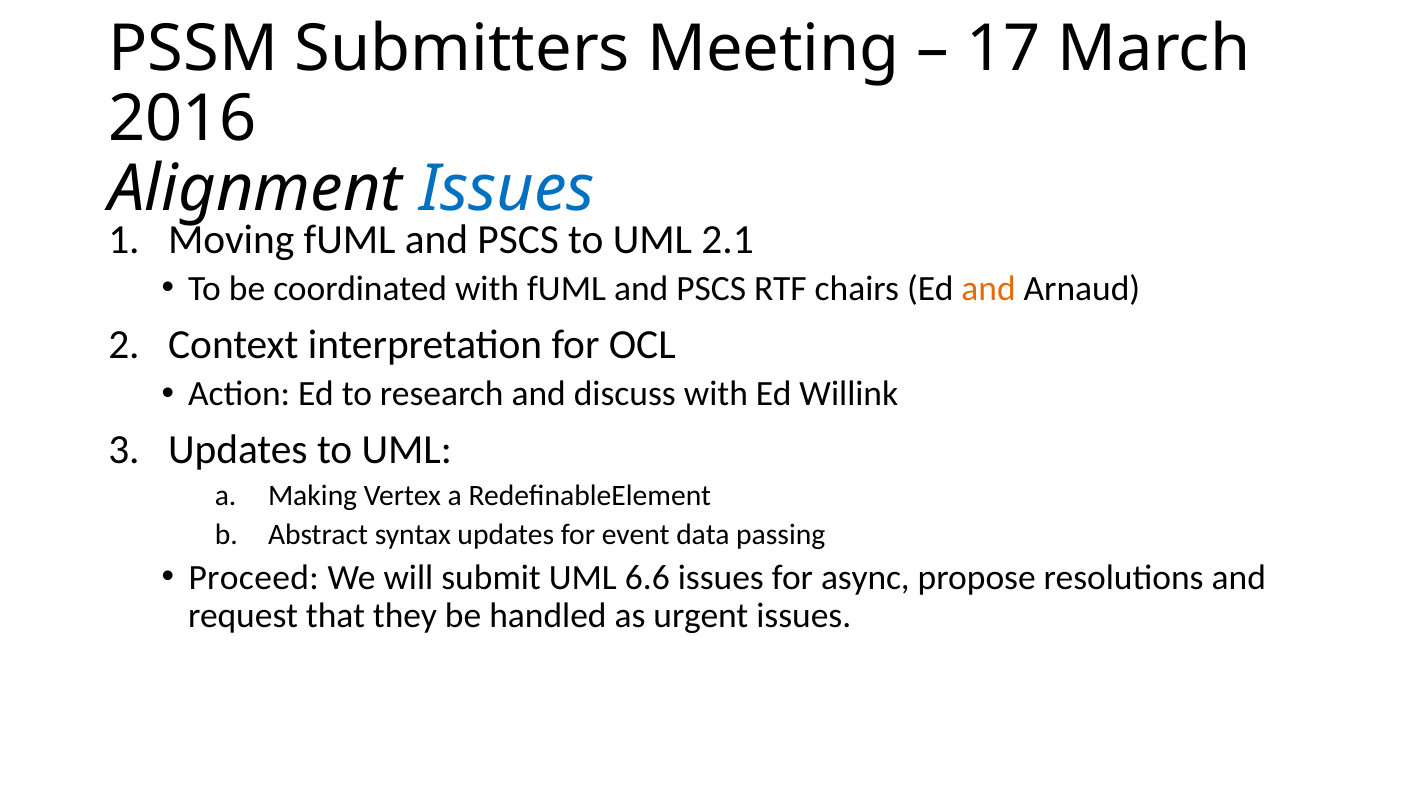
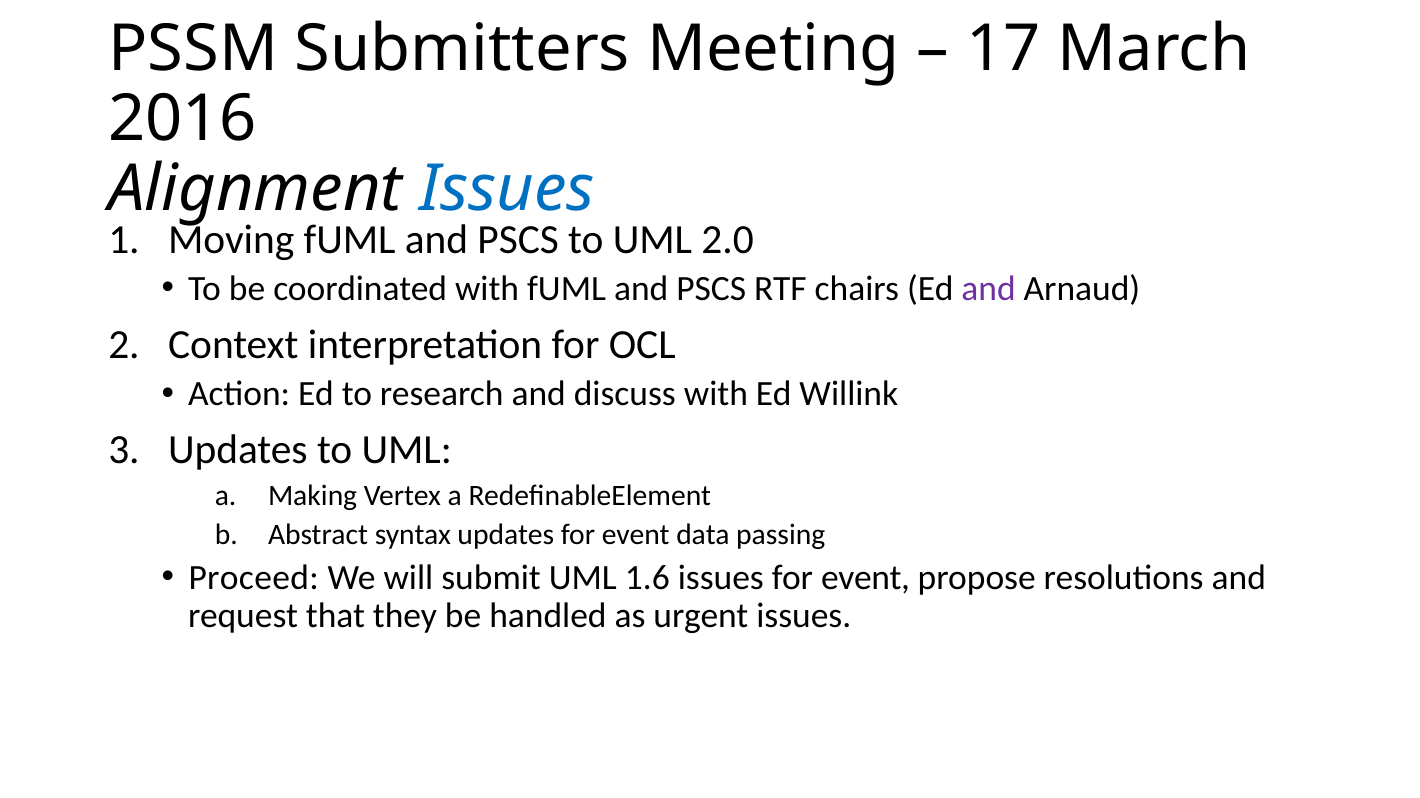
2.1: 2.1 -> 2.0
and at (989, 289) colour: orange -> purple
6.6: 6.6 -> 1.6
issues for async: async -> event
